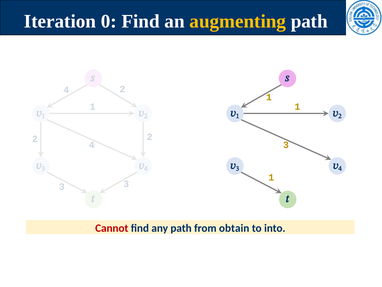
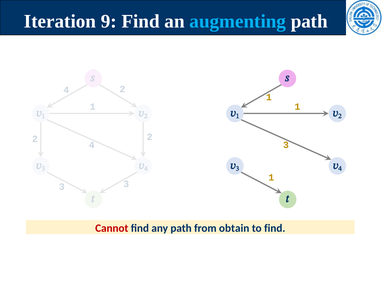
0: 0 -> 9
augmenting colour: yellow -> light blue
to into: into -> find
